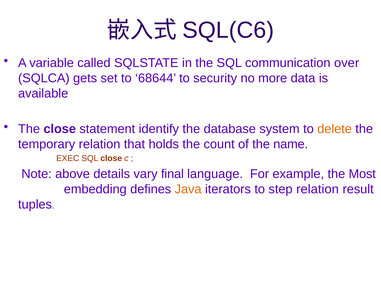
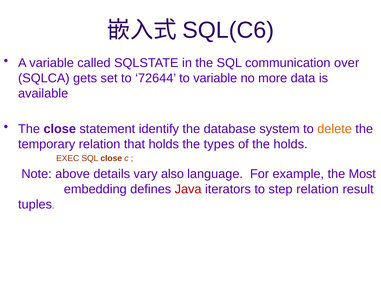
68644: 68644 -> 72644
to security: security -> variable
count: count -> types
the name: name -> holds
final: final -> also
Java colour: orange -> red
